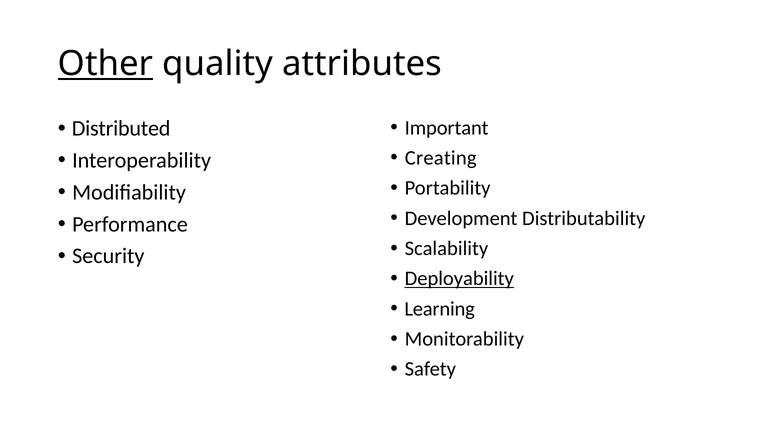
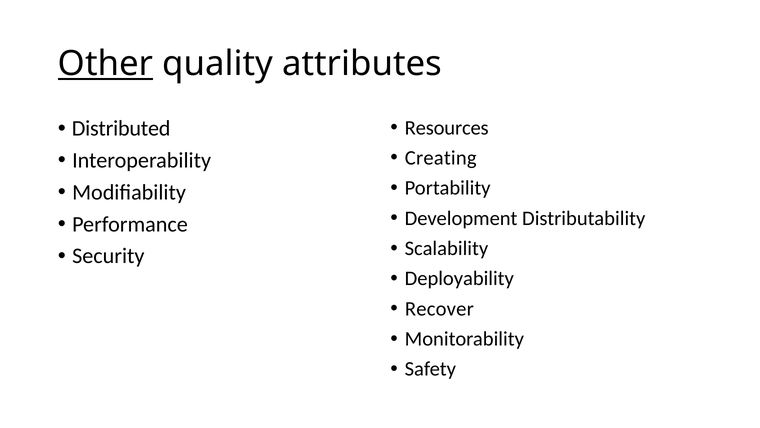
Important: Important -> Resources
Deployability underline: present -> none
Learning: Learning -> Recover
